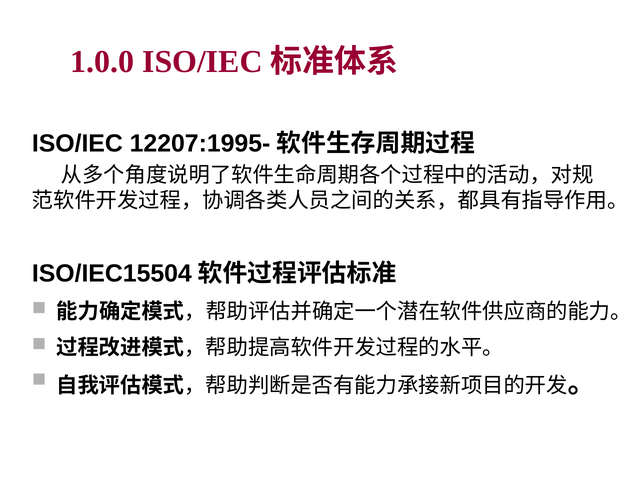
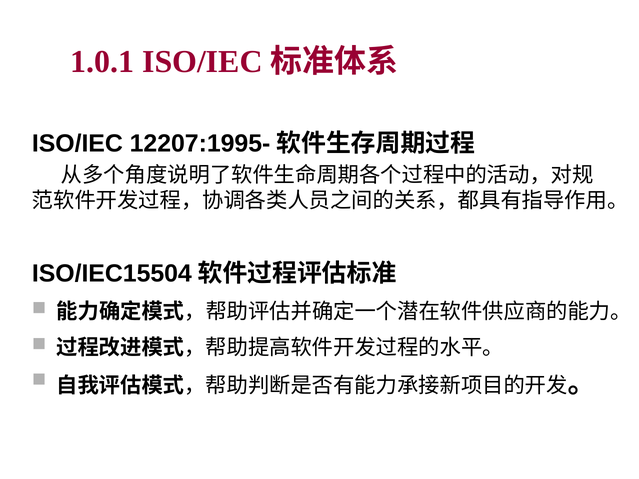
1.0.0: 1.0.0 -> 1.0.1
